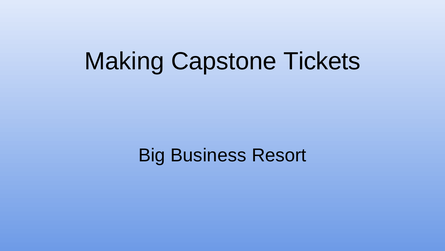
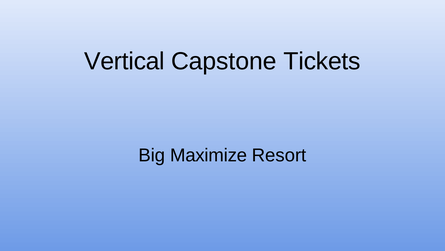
Making: Making -> Vertical
Business: Business -> Maximize
